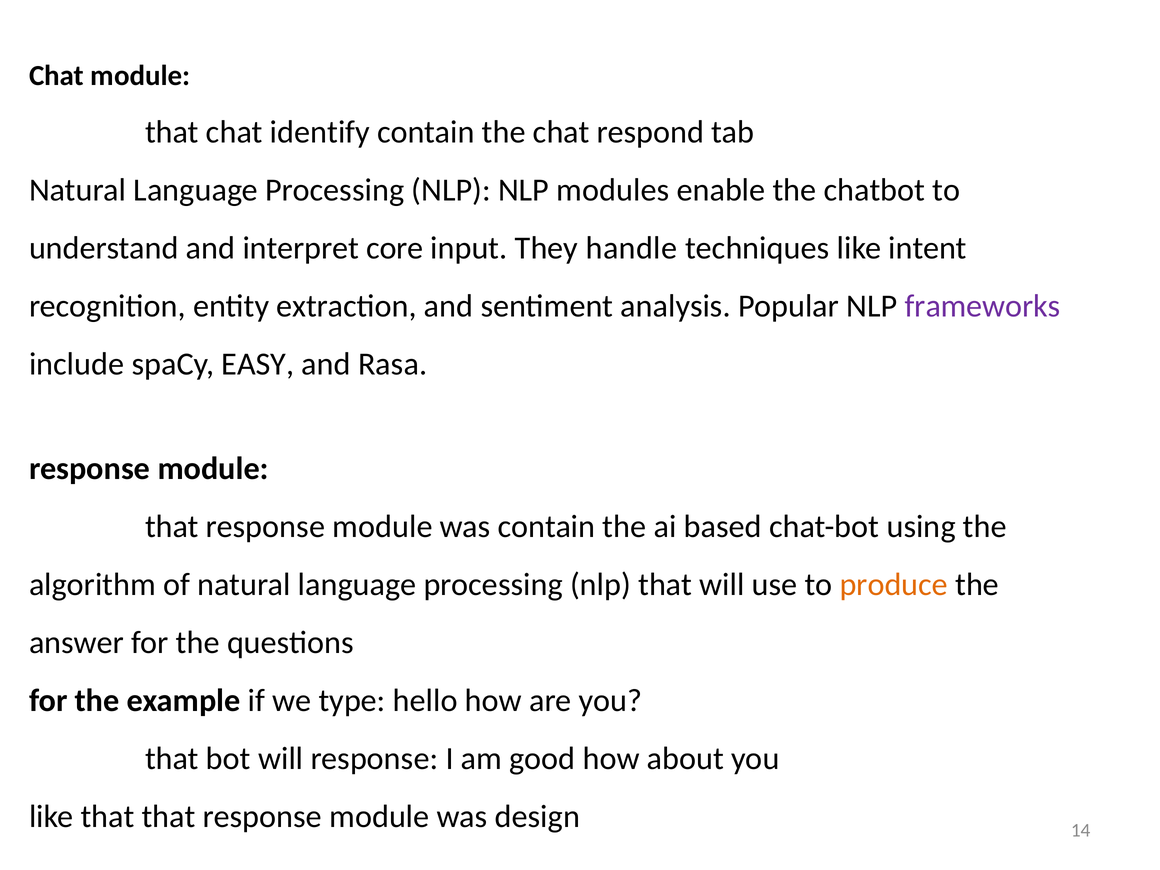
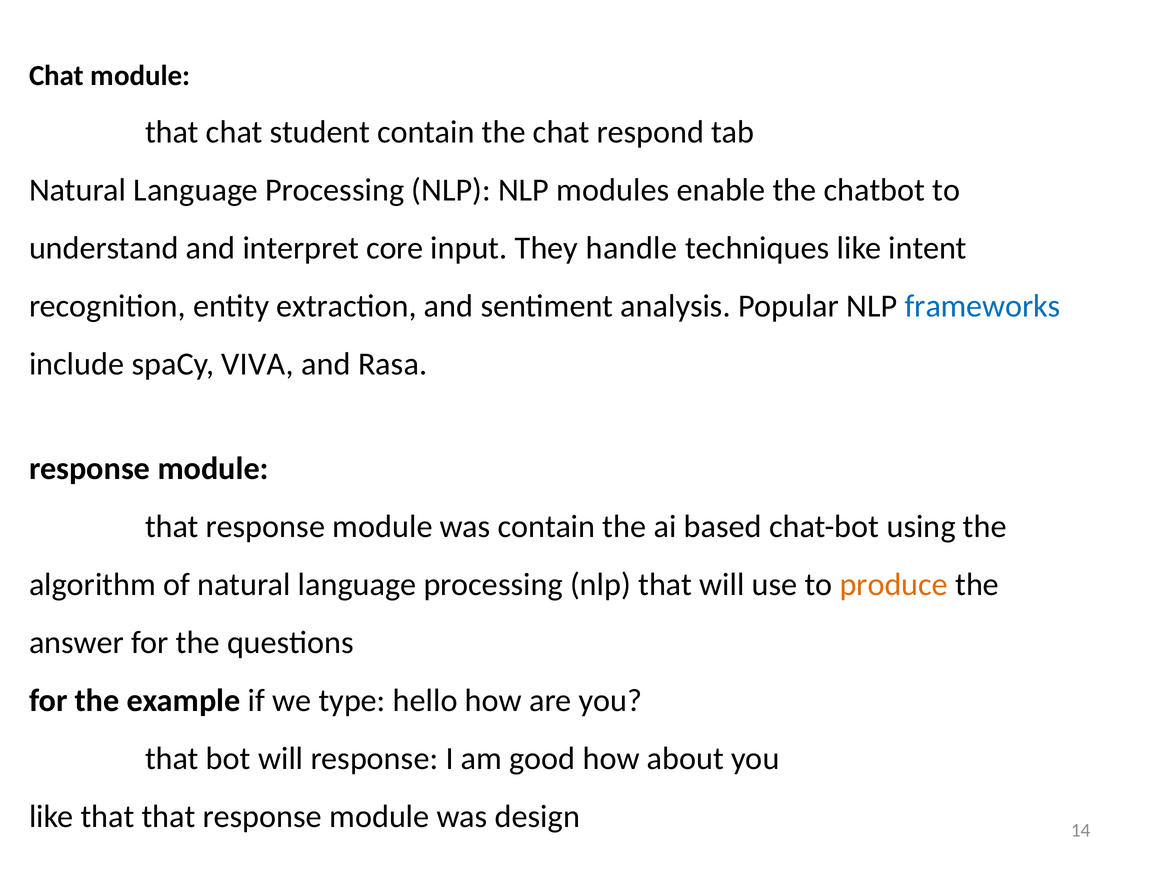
identify: identify -> student
frameworks colour: purple -> blue
EASY: EASY -> VIVA
